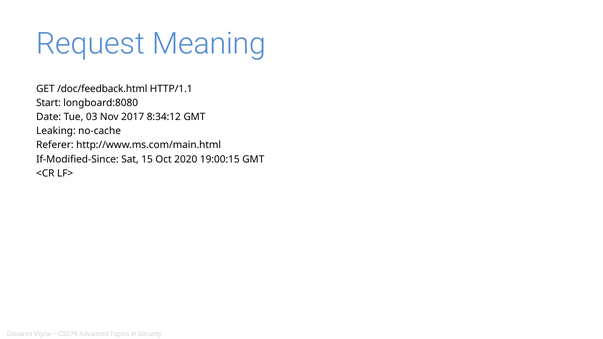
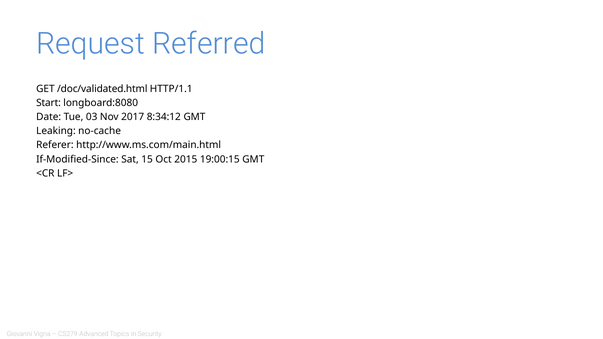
Meaning: Meaning -> Referred
/doc/feedback.html: /doc/feedback.html -> /doc/validated.html
2020: 2020 -> 2015
